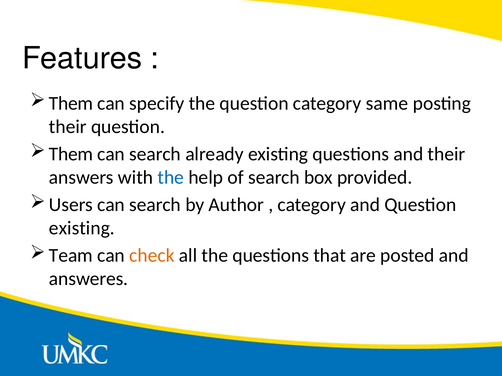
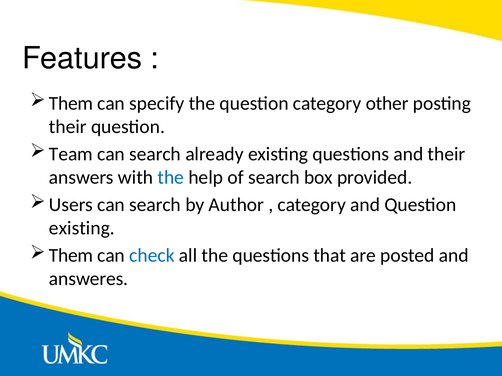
same: same -> other
Them at (71, 154): Them -> Team
Team at (71, 256): Team -> Them
check colour: orange -> blue
